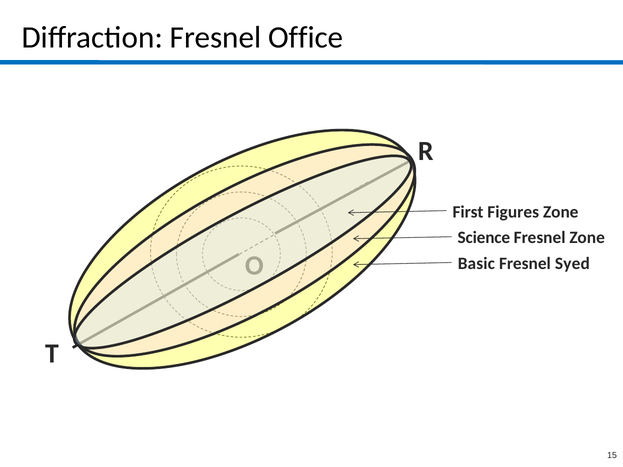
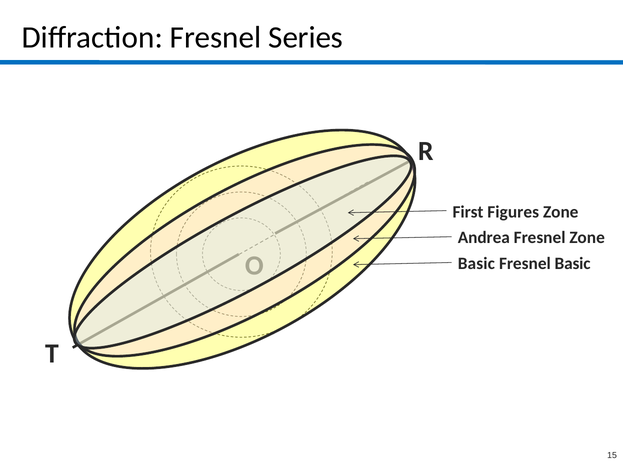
Office: Office -> Series
Science: Science -> Andrea
Fresnel Syed: Syed -> Basic
